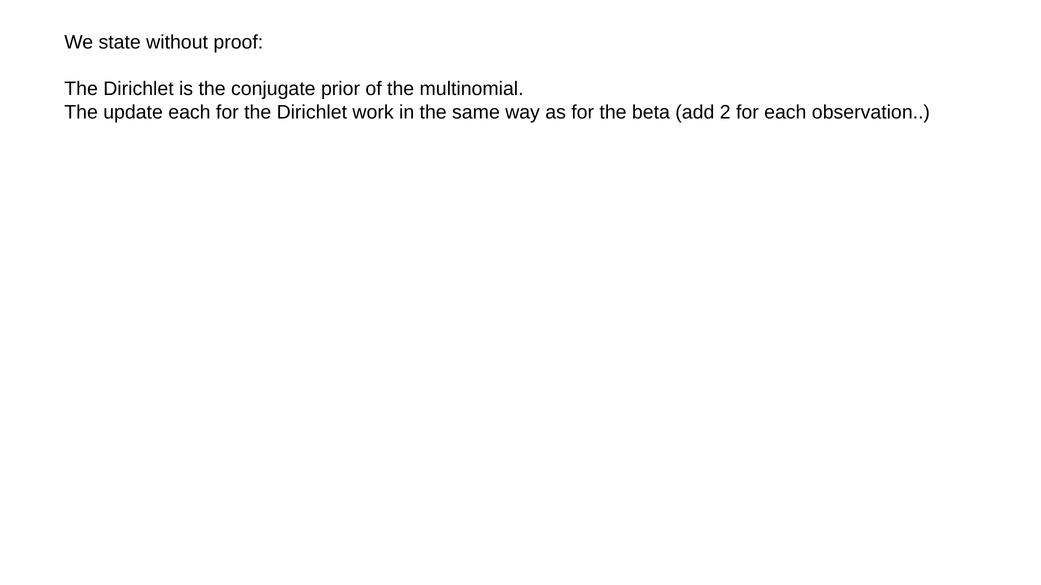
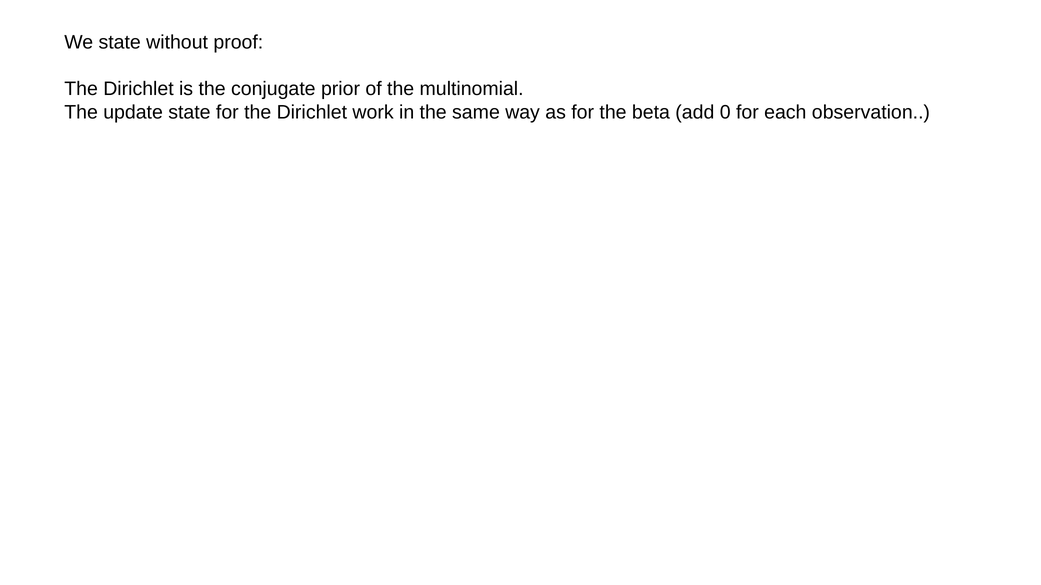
update each: each -> state
2: 2 -> 0
